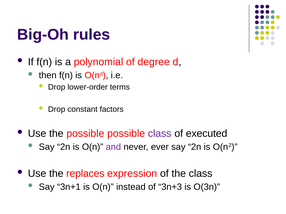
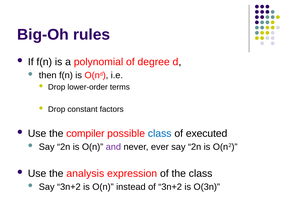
the possible: possible -> compiler
class at (160, 134) colour: purple -> blue
replaces: replaces -> analysis
Say 3n+1: 3n+1 -> 3n+2
of 3n+3: 3n+3 -> 3n+2
